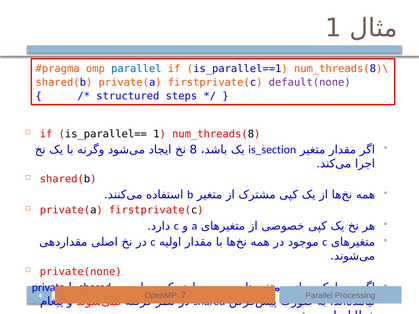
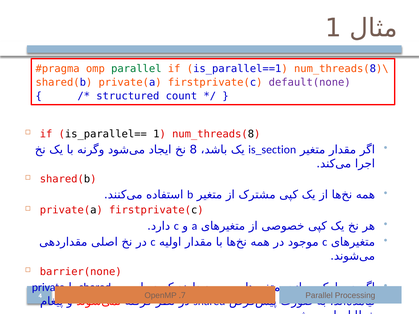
parallel at (136, 69) colour: blue -> green
steps: steps -> count
private(none: private(none -> barrier(none
